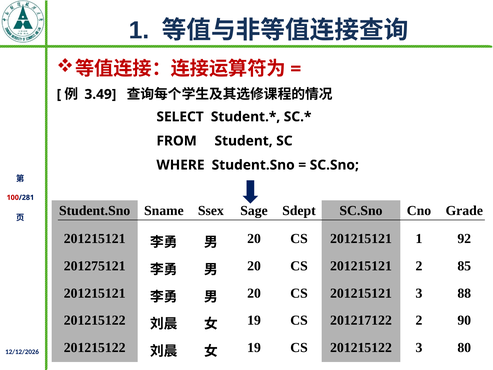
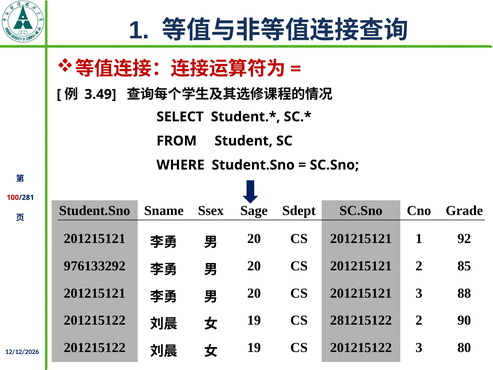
201275121: 201275121 -> 976133292
201217122: 201217122 -> 281215122
